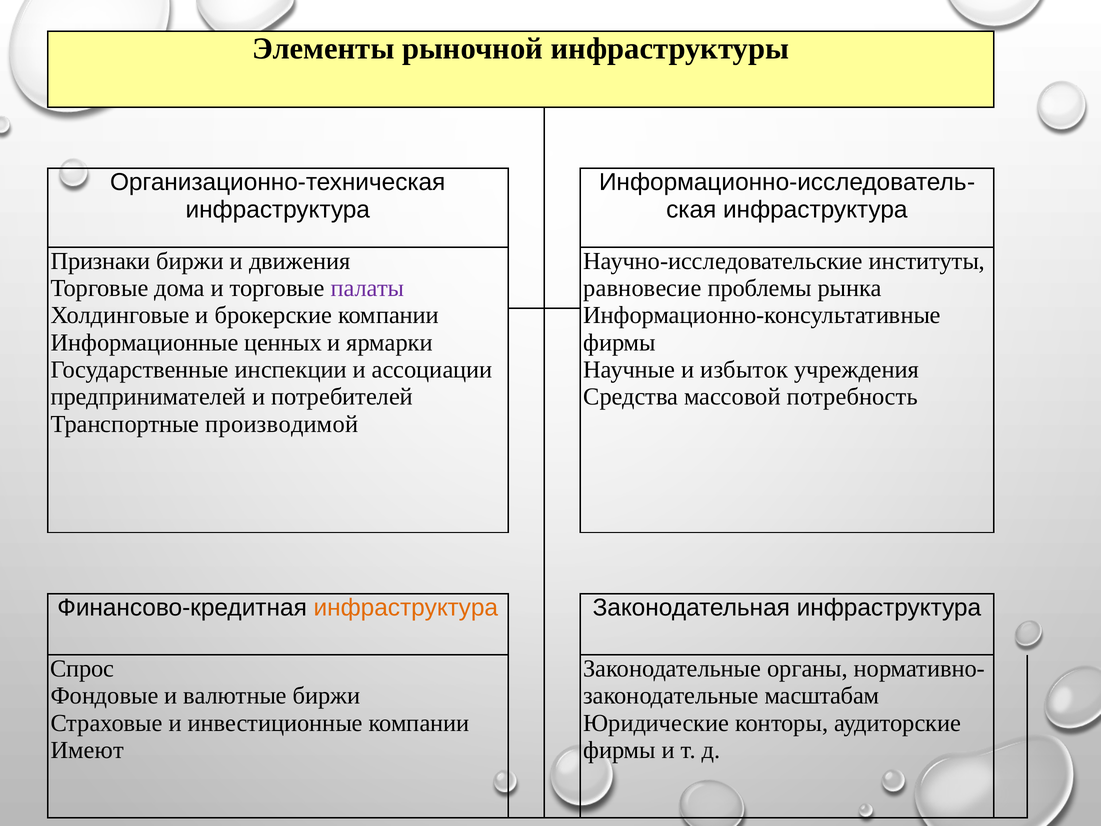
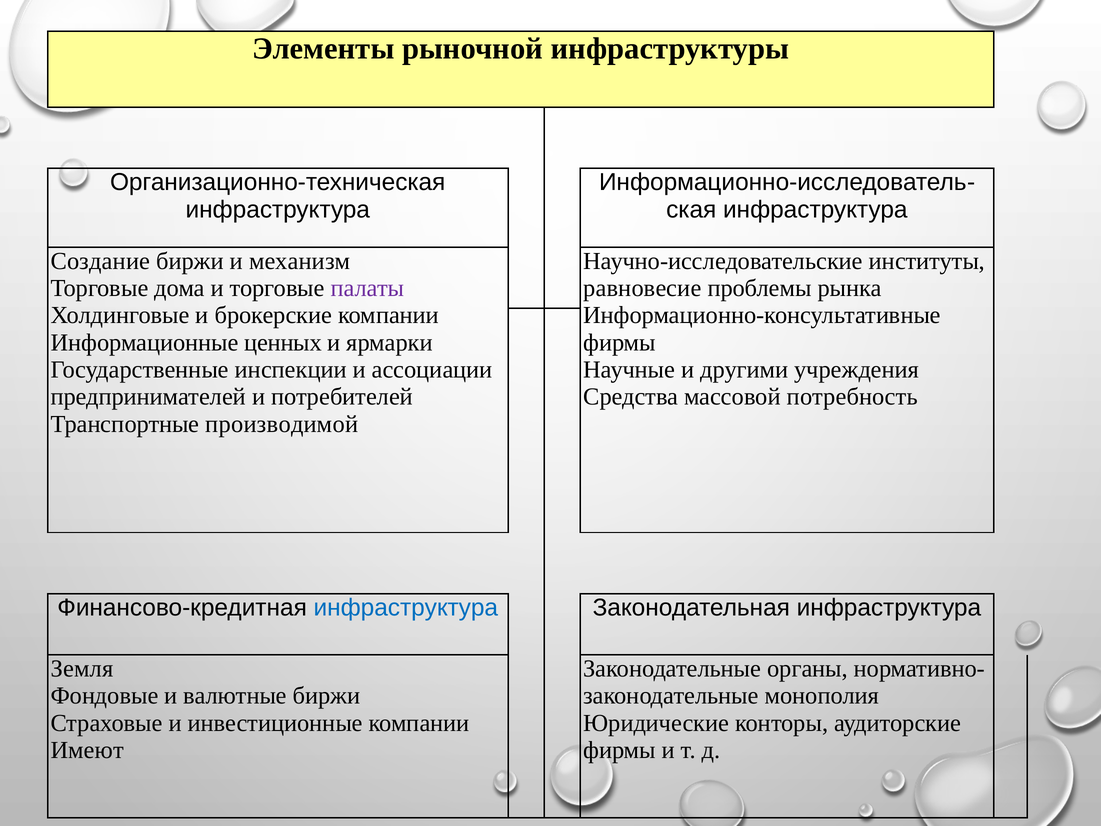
Признаки: Признаки -> Создание
движения: движения -> механизм
избыток: избыток -> другими
инфраструктура at (406, 607) colour: orange -> blue
Спрос: Спрос -> Земля
масштабам: масштабам -> монополия
